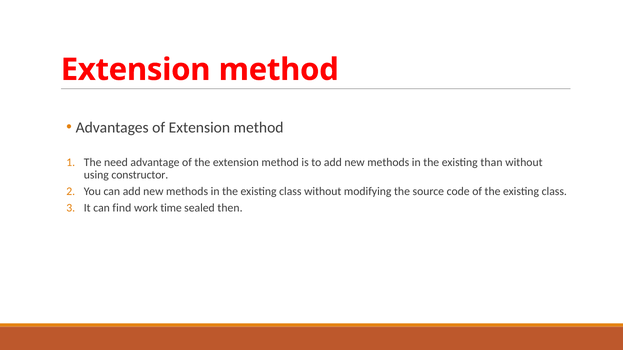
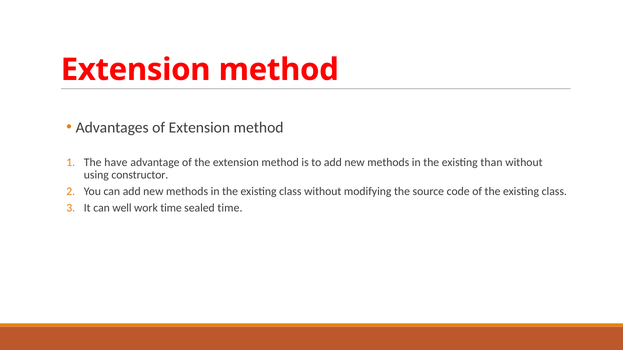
need: need -> have
find: find -> well
sealed then: then -> time
